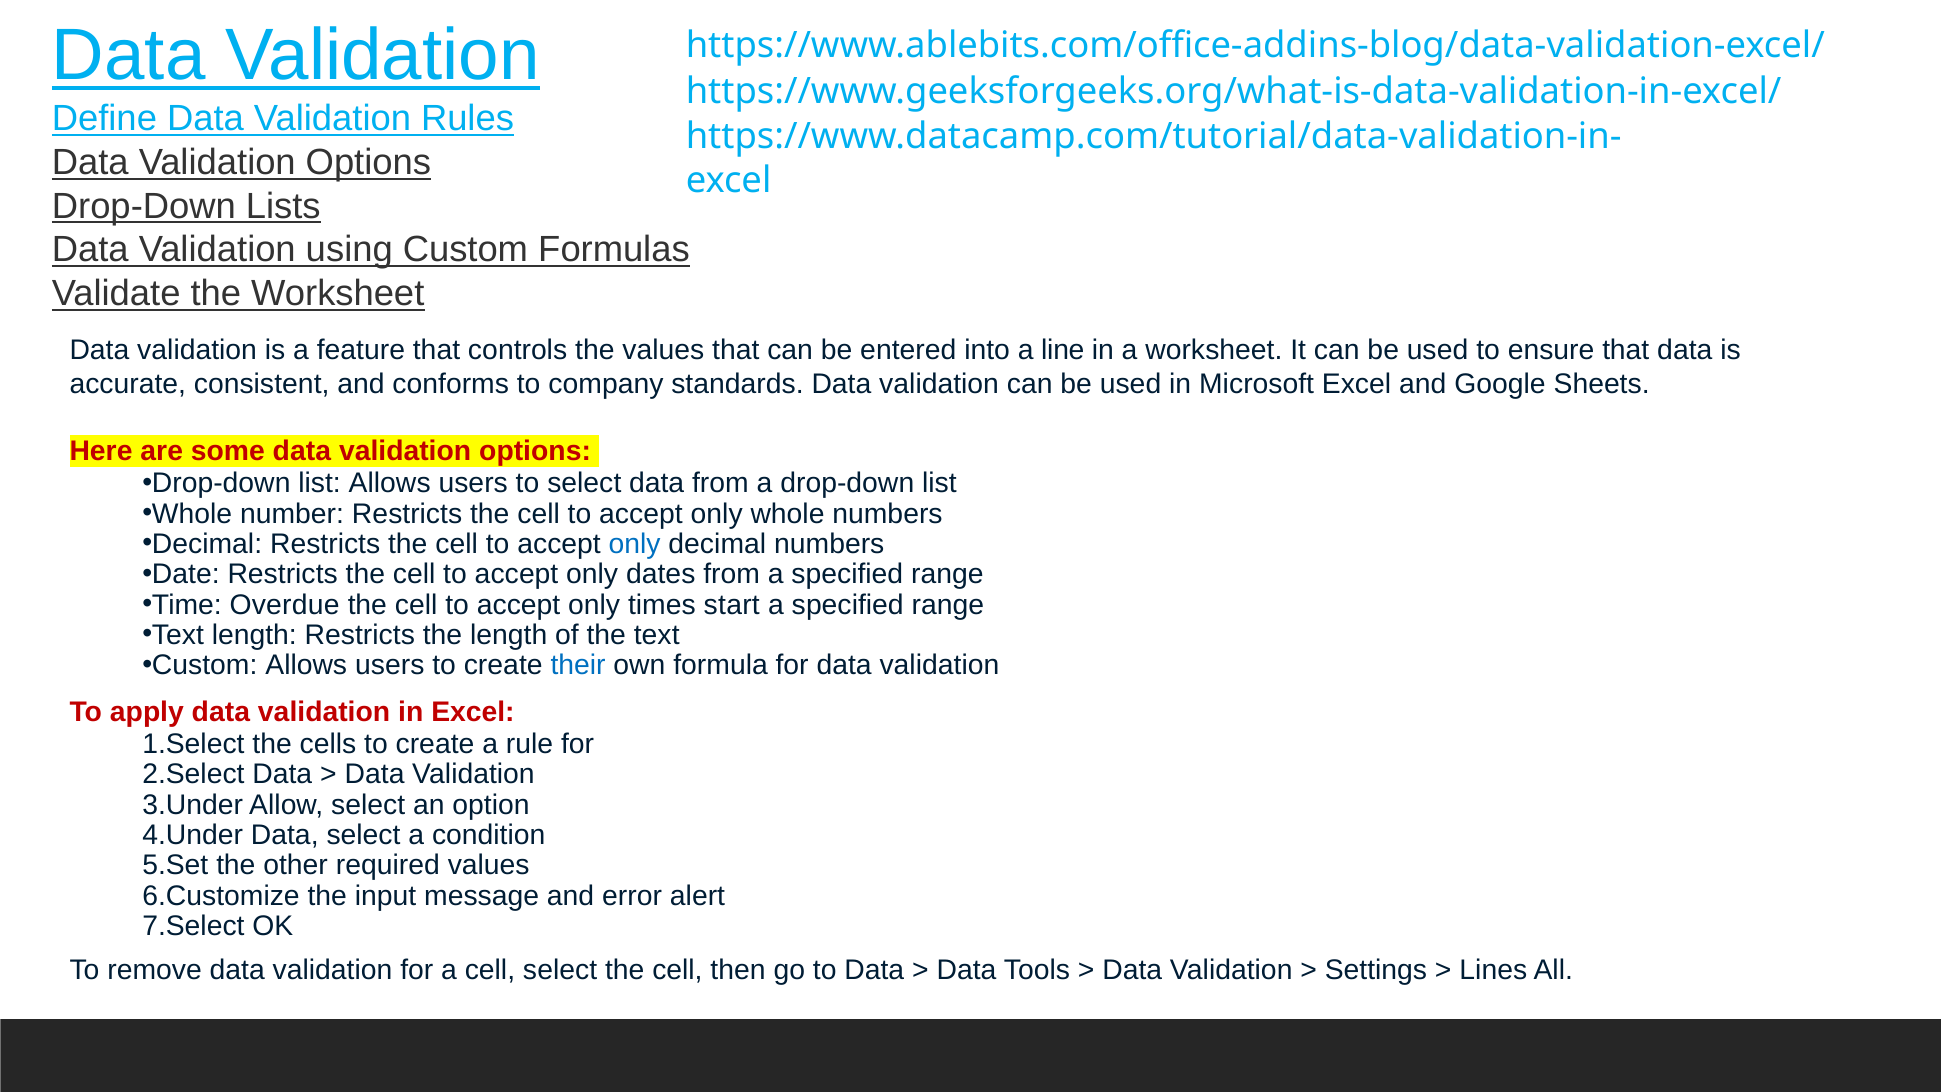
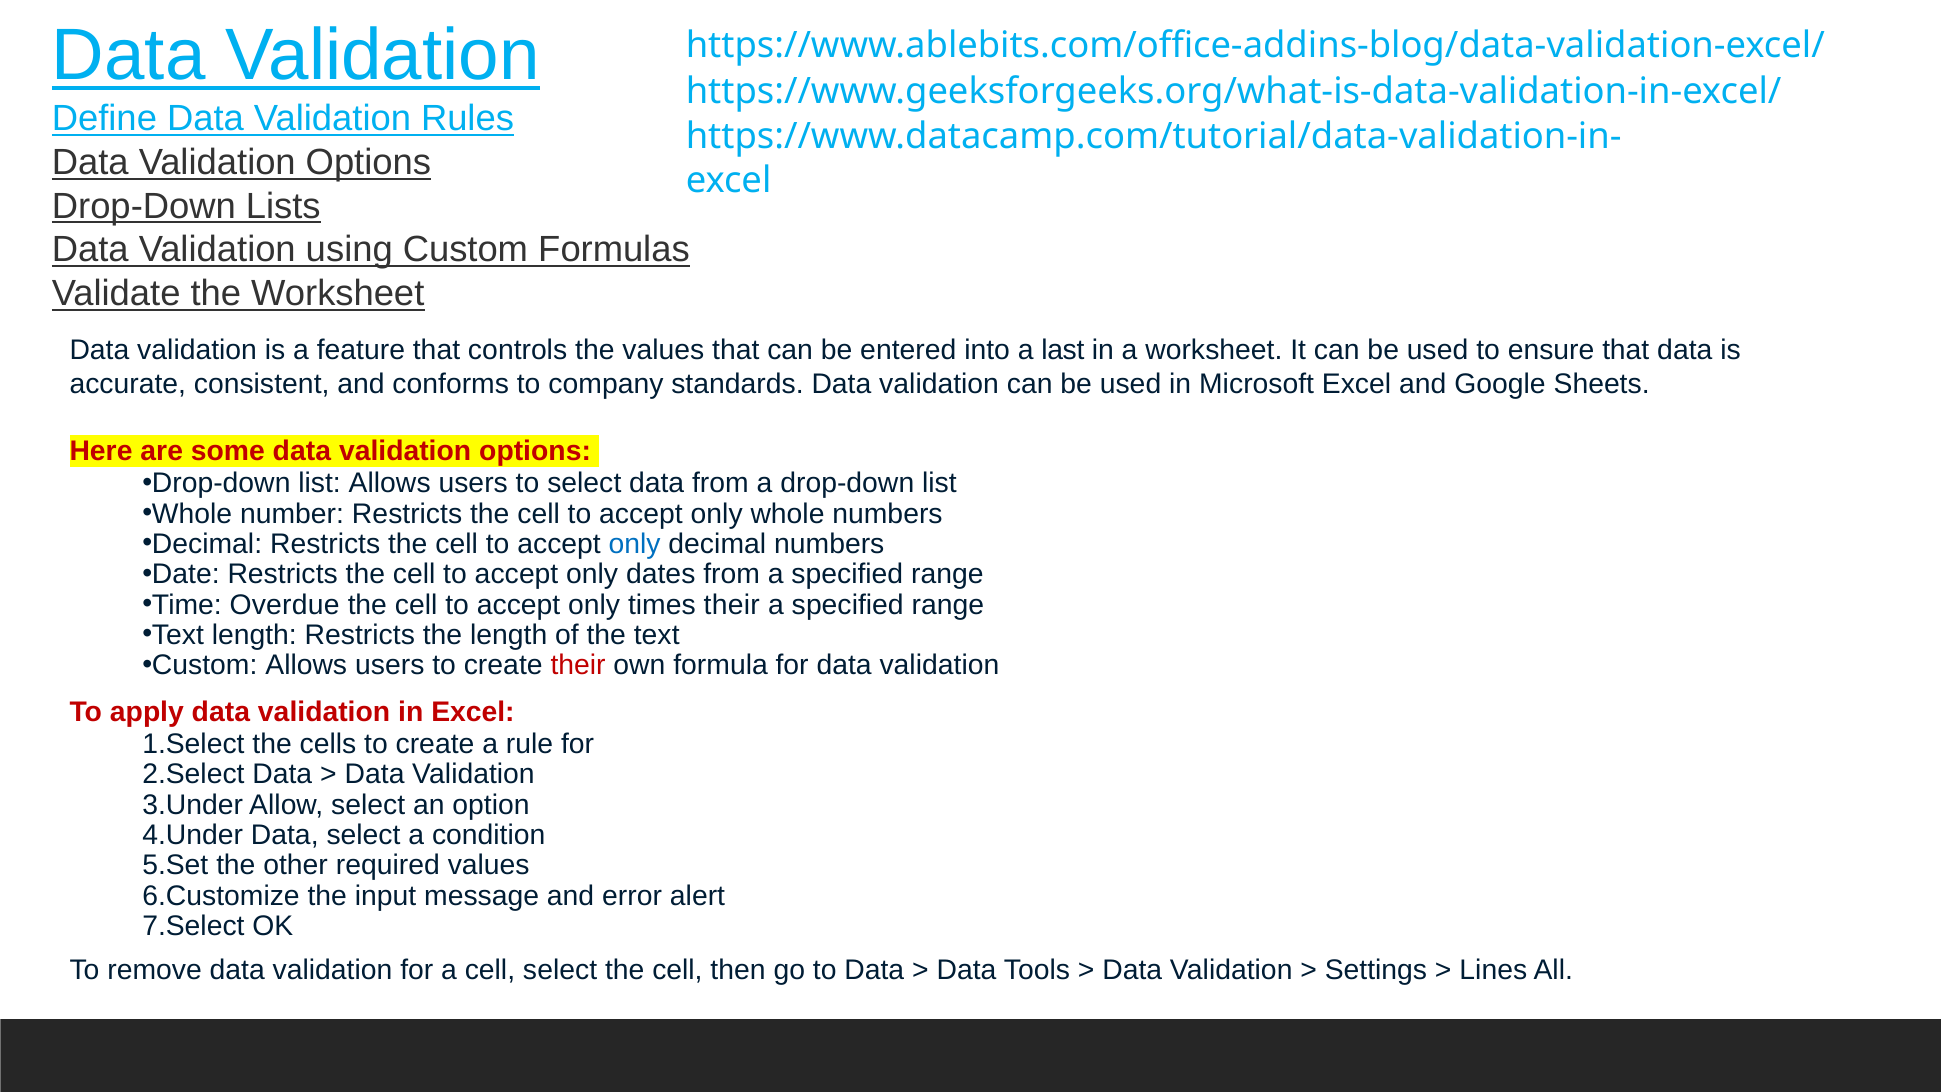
line: line -> last
times start: start -> their
their at (578, 665) colour: blue -> red
